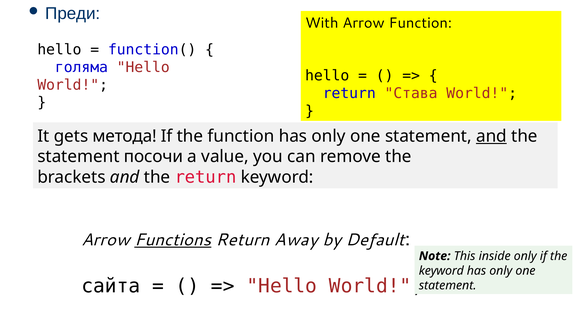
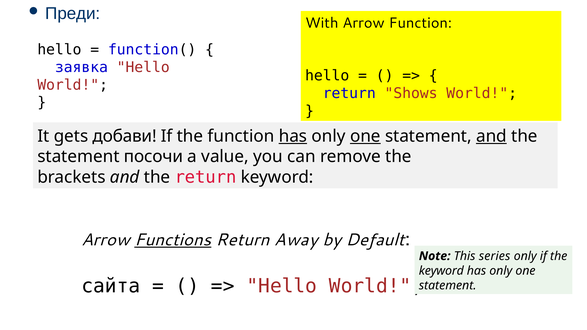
голяма: голяма -> заявка
Става: Става -> Shows
метода: метода -> добави
has at (293, 136) underline: none -> present
one at (365, 136) underline: none -> present
inside: inside -> series
